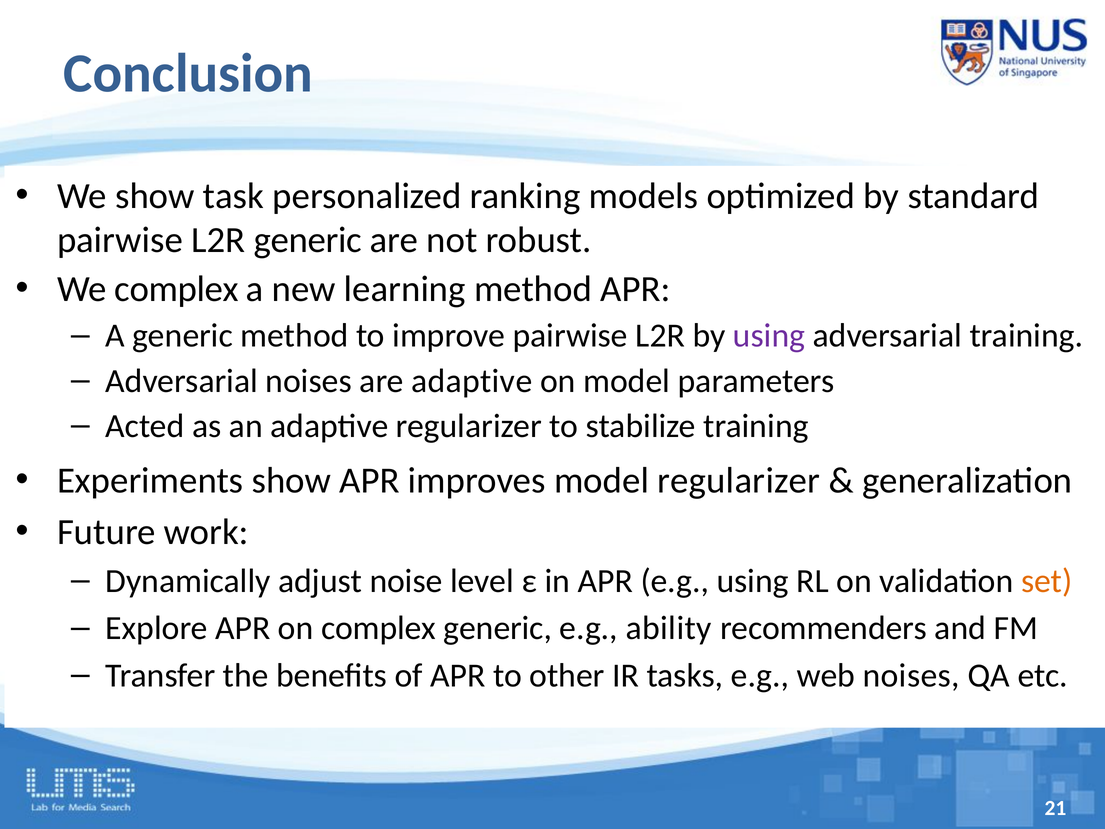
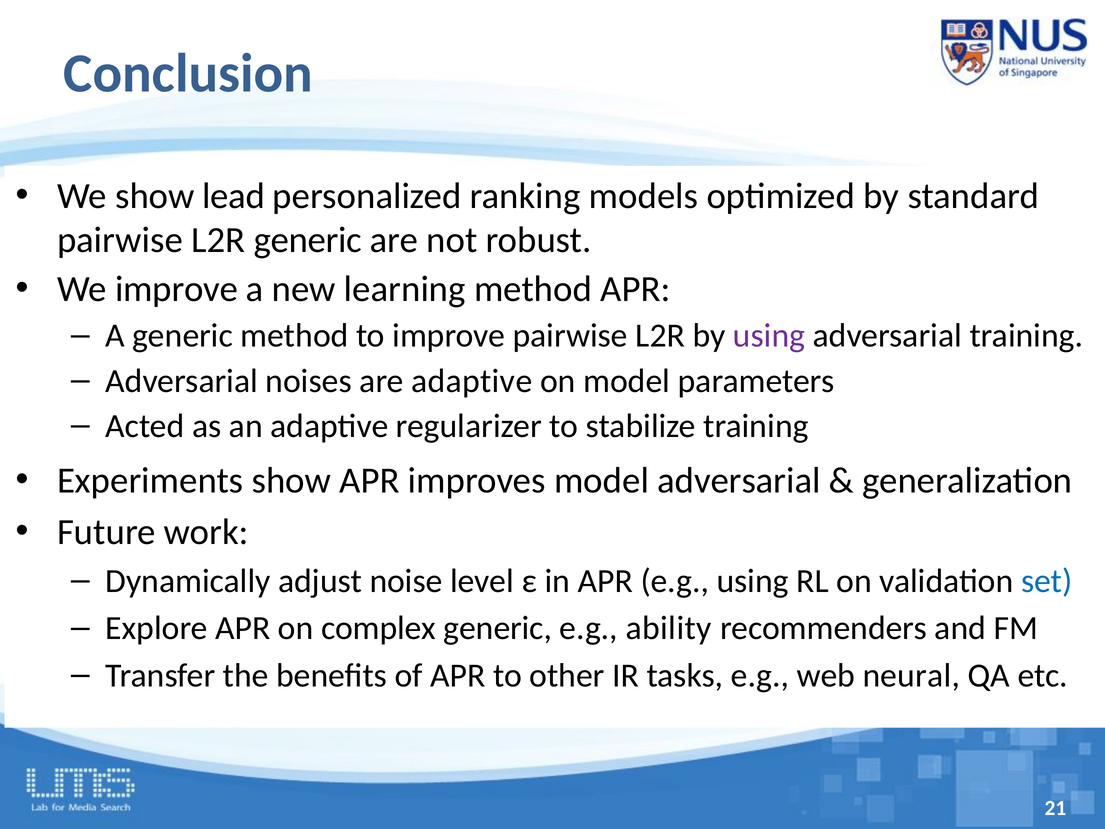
task: task -> lead
We complex: complex -> improve
model regularizer: regularizer -> adversarial
set colour: orange -> blue
web noises: noises -> neural
